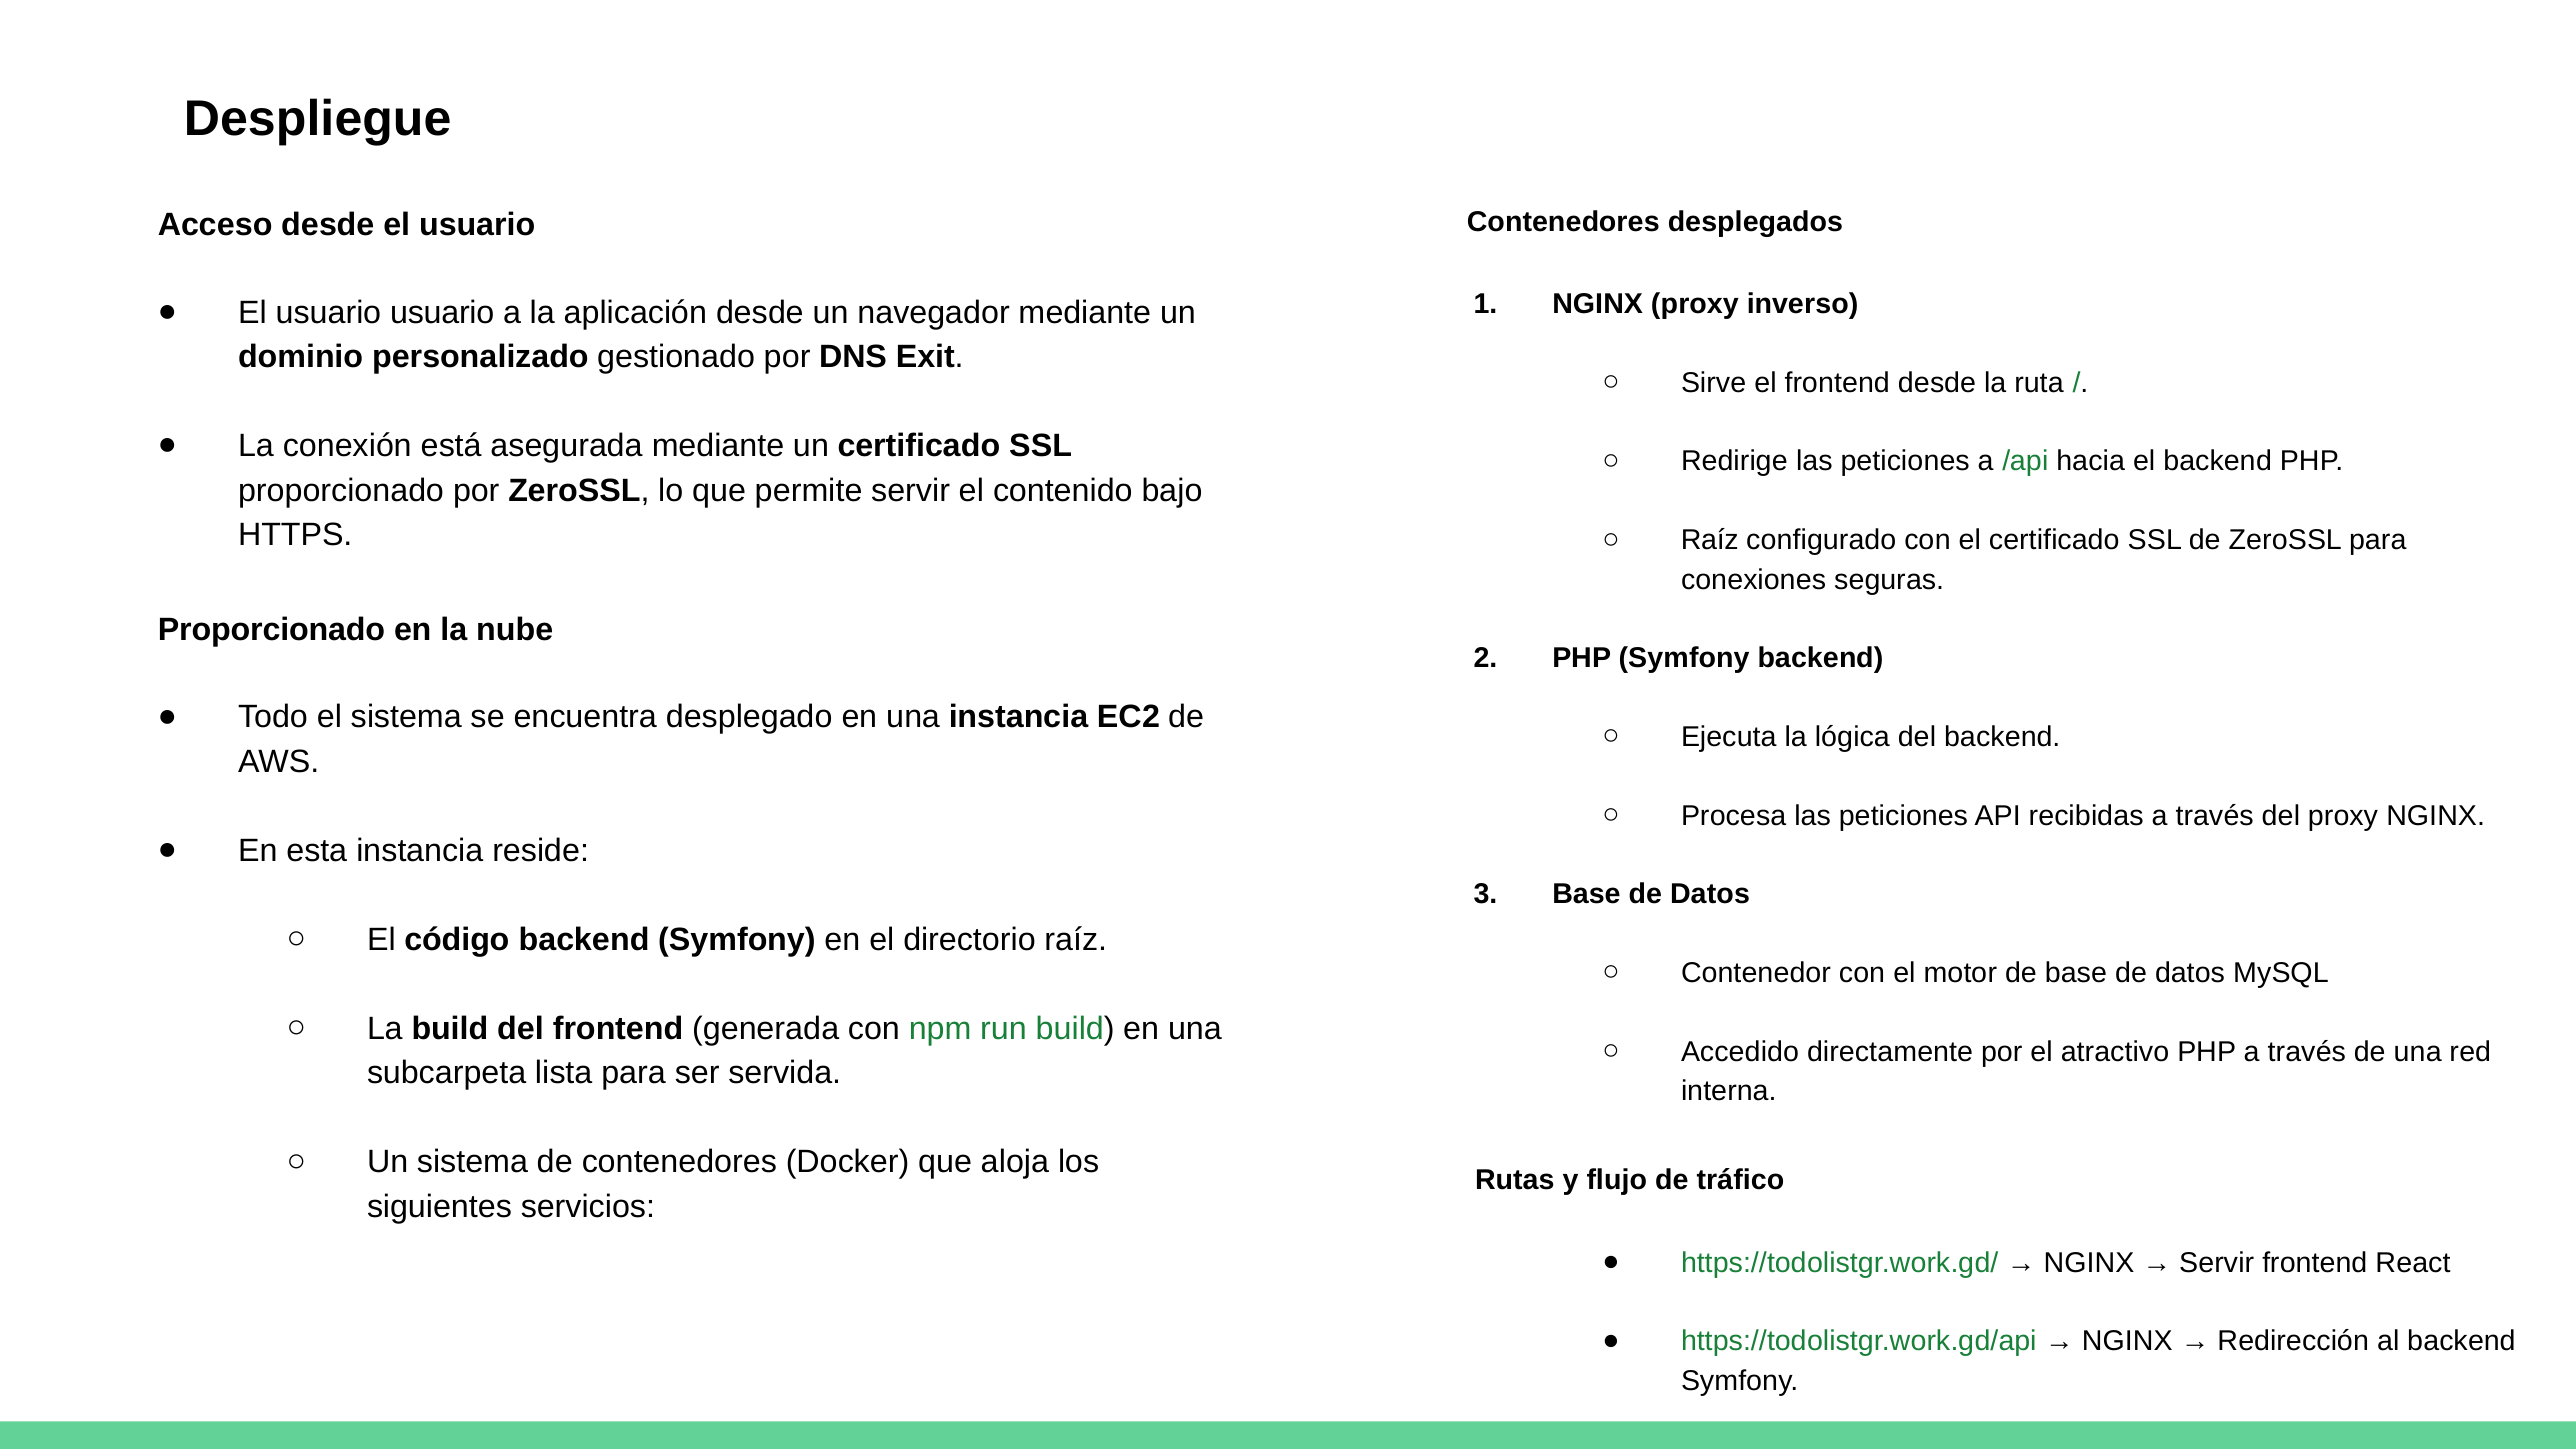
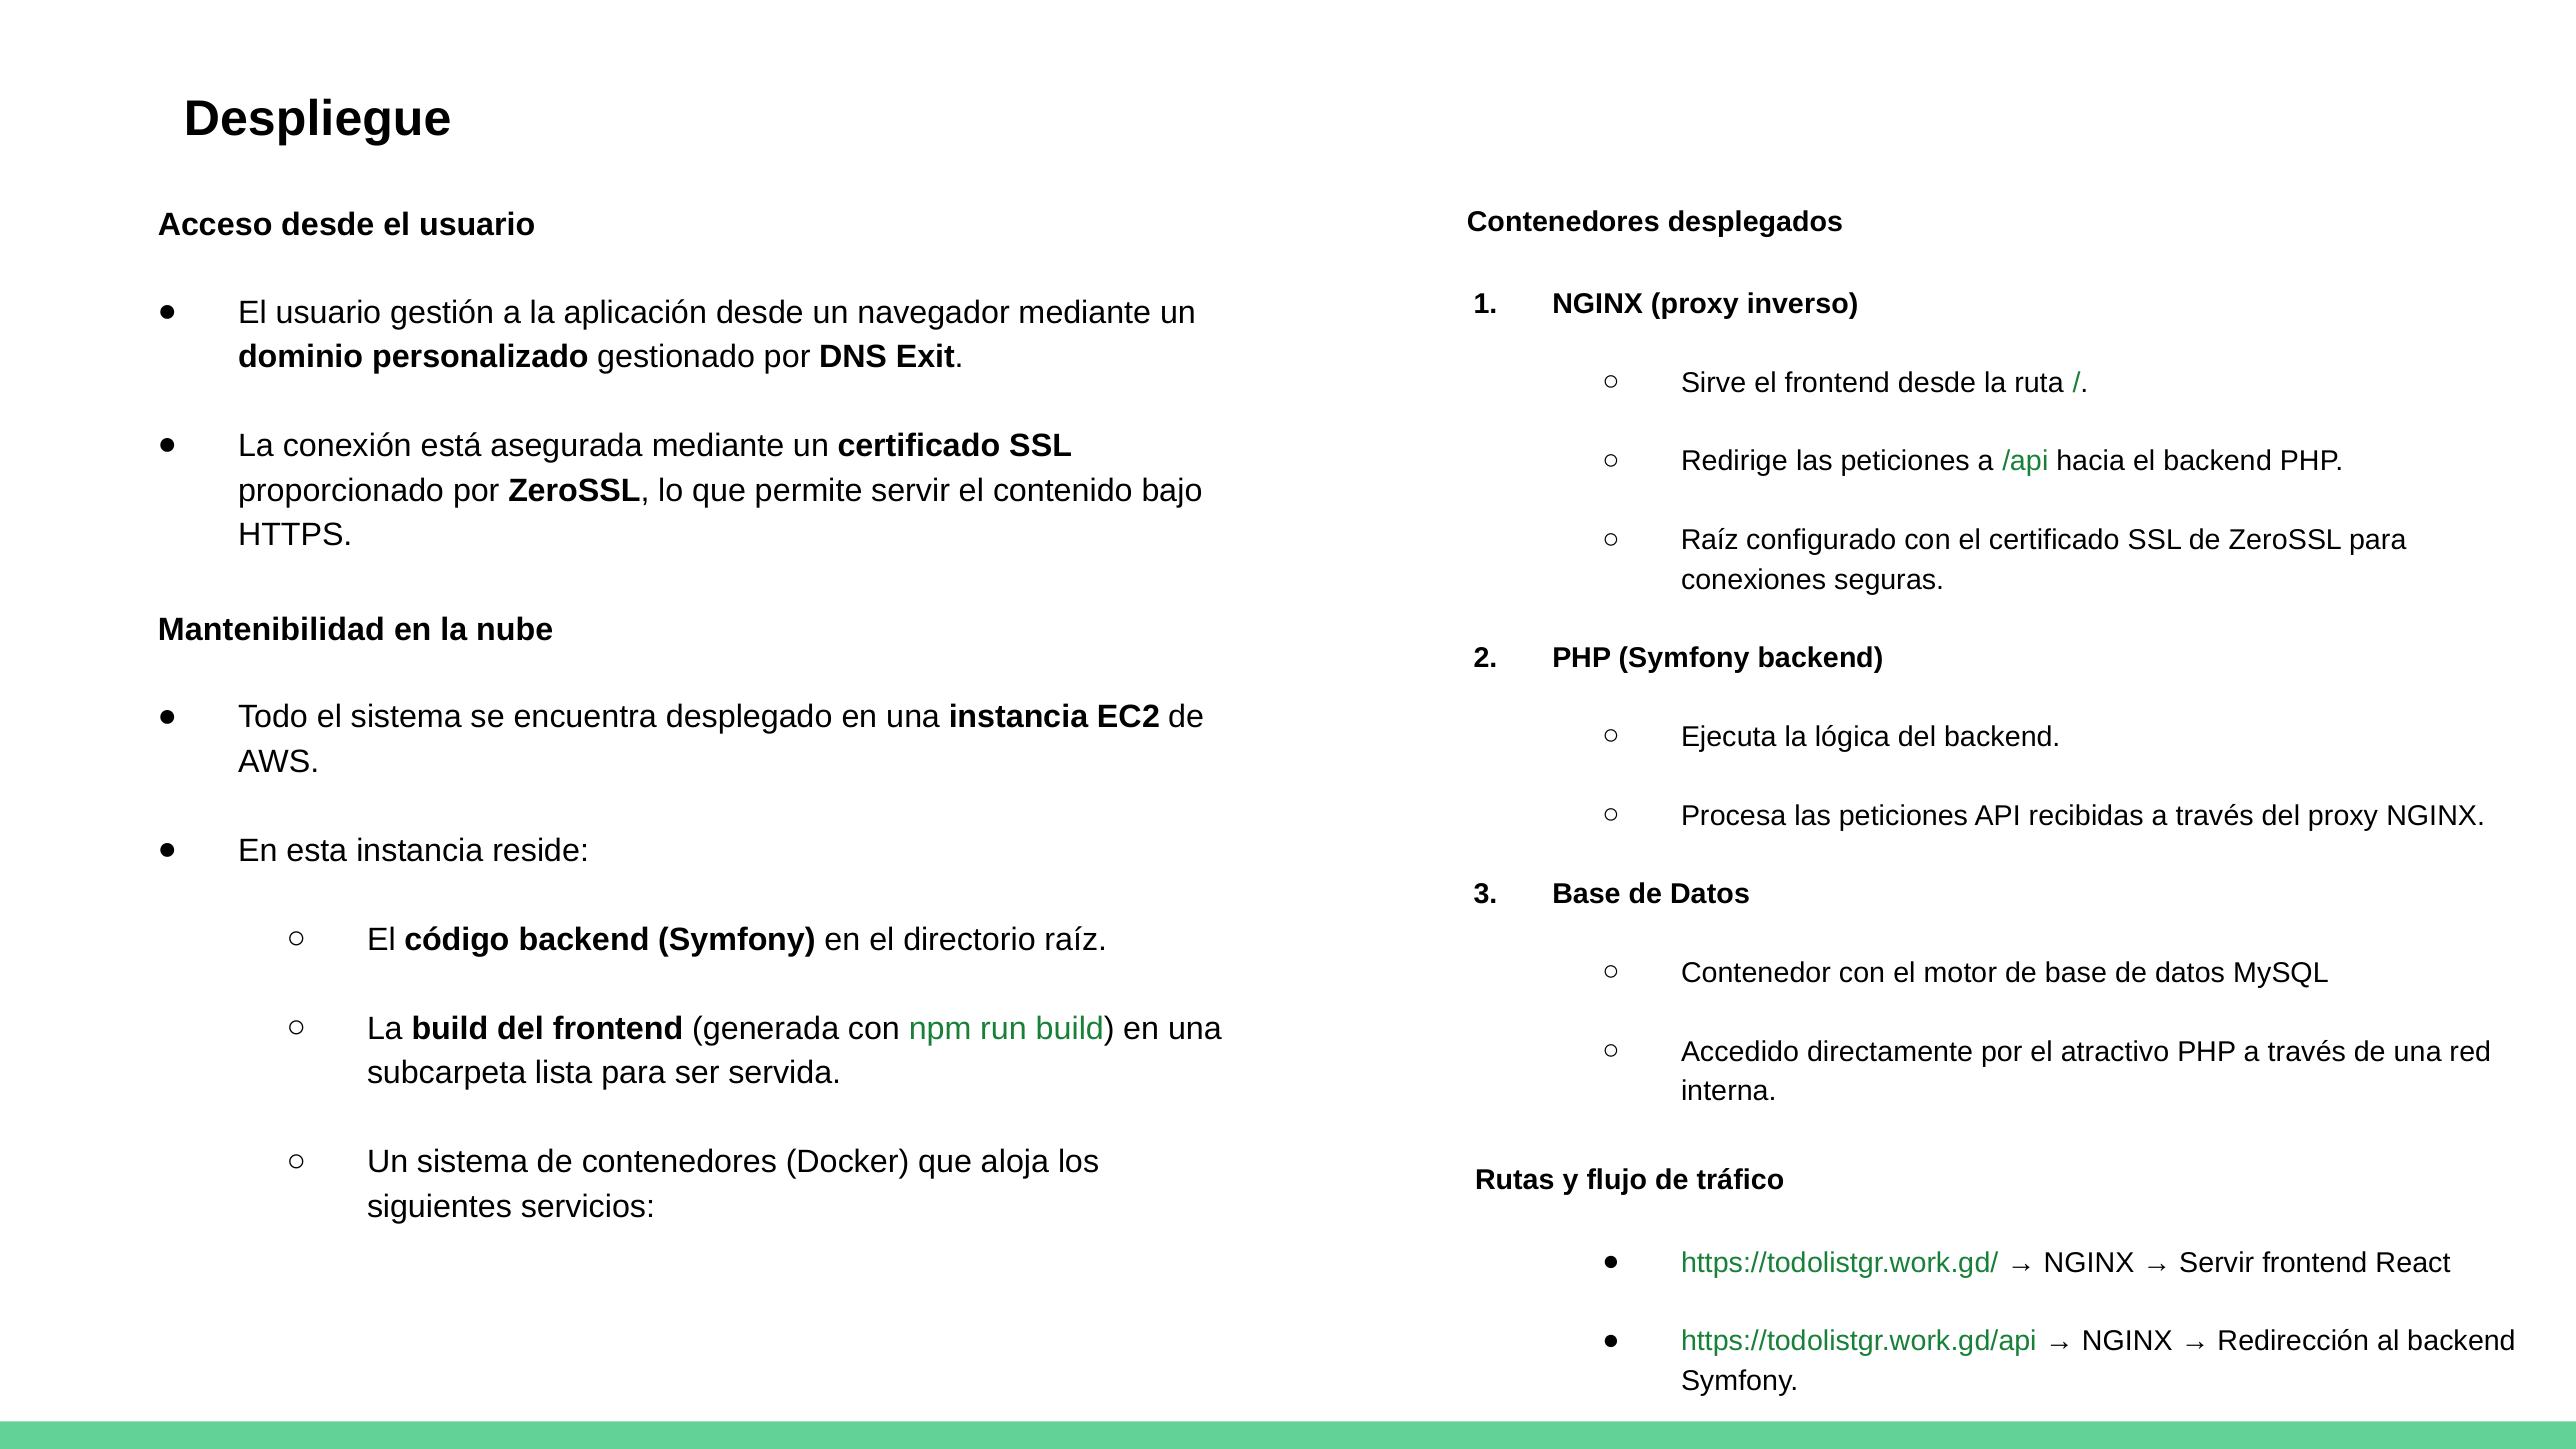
usuario usuario: usuario -> gestión
Proporcionado at (272, 630): Proporcionado -> Mantenibilidad
